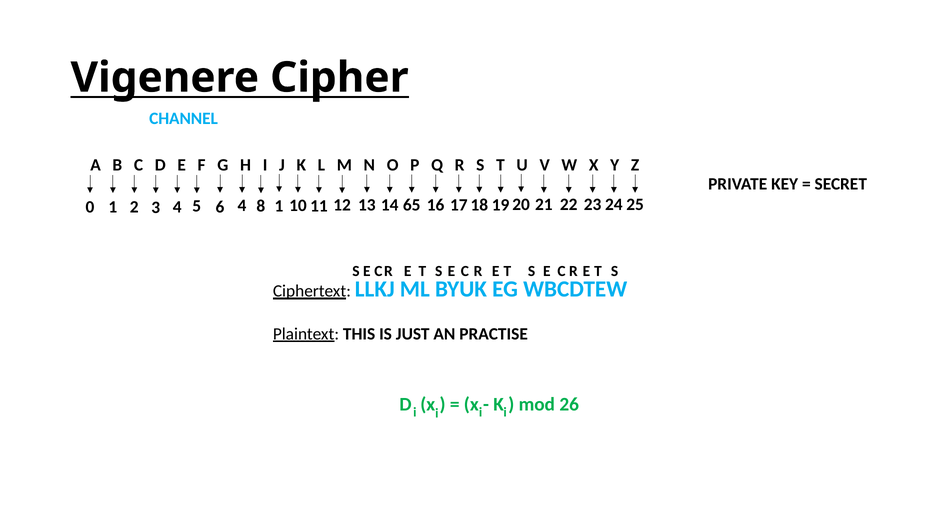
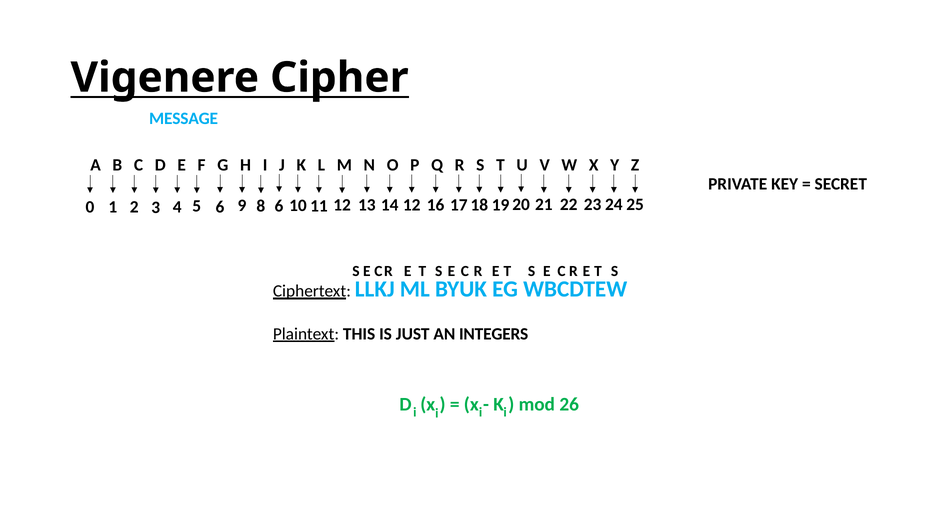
CHANNEL: CHANNEL -> MESSAGE
6 4: 4 -> 9
8 1: 1 -> 6
14 65: 65 -> 12
PRACTISE: PRACTISE -> INTEGERS
